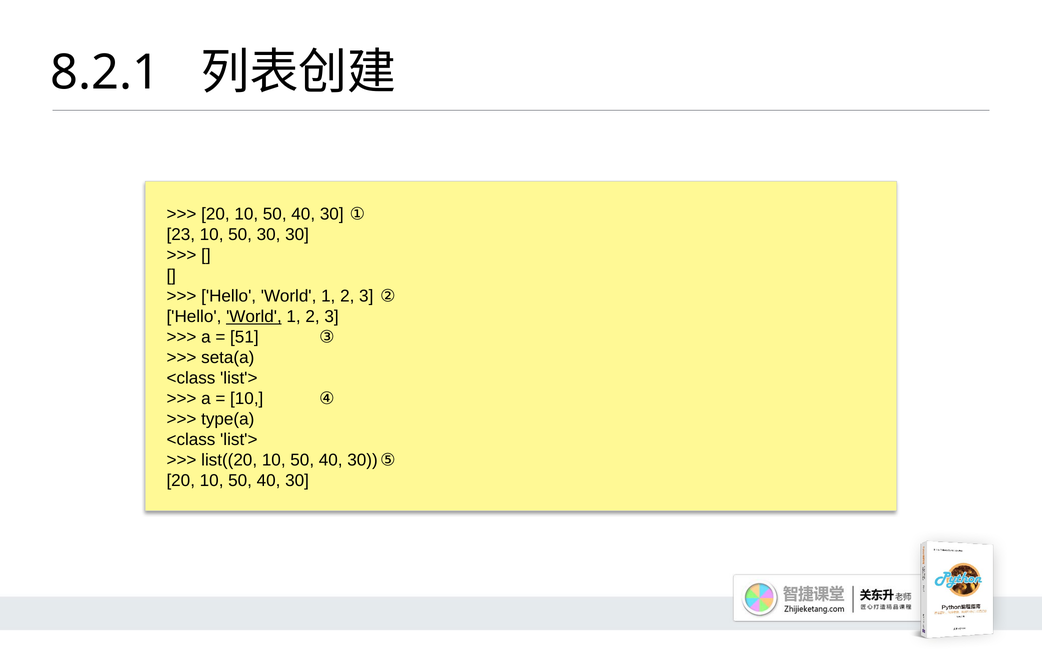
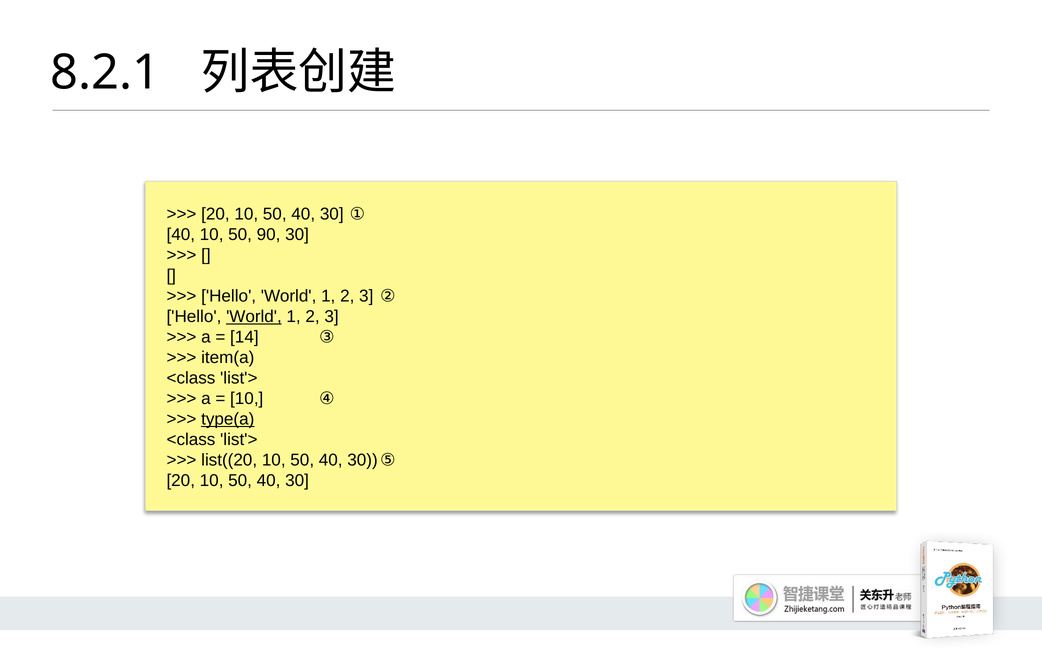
23 at (181, 235): 23 -> 40
50 30: 30 -> 90
51: 51 -> 14
seta(a: seta(a -> item(a
type(a underline: none -> present
